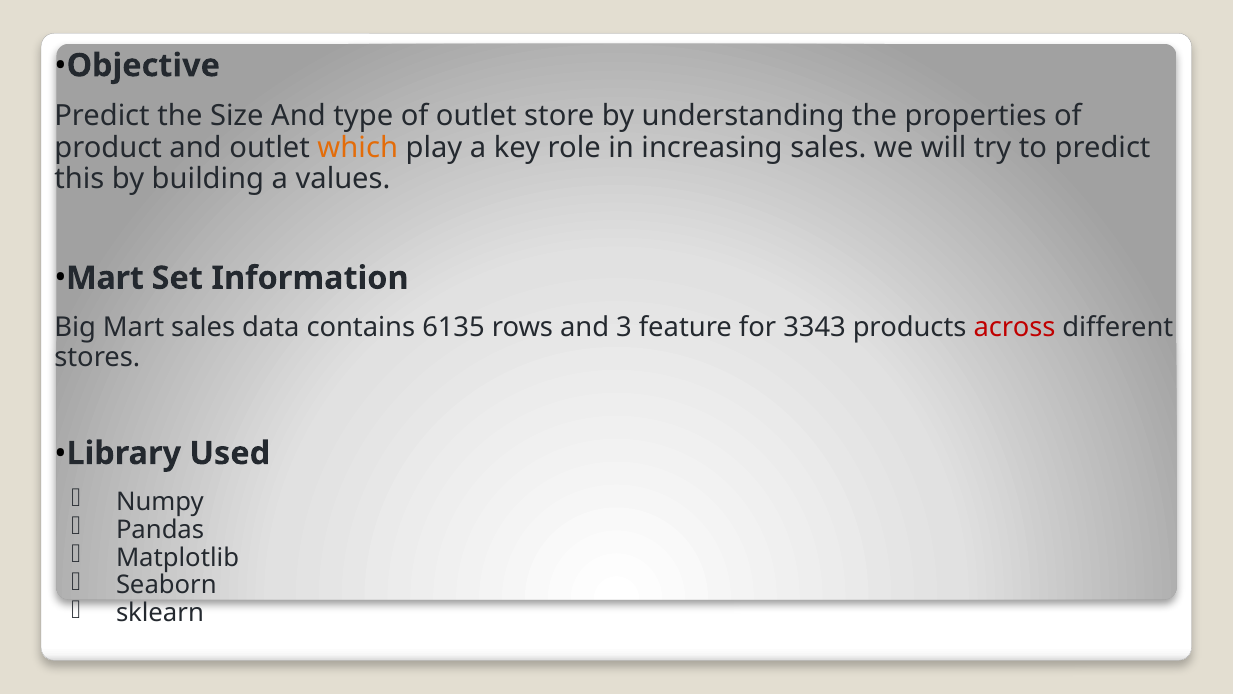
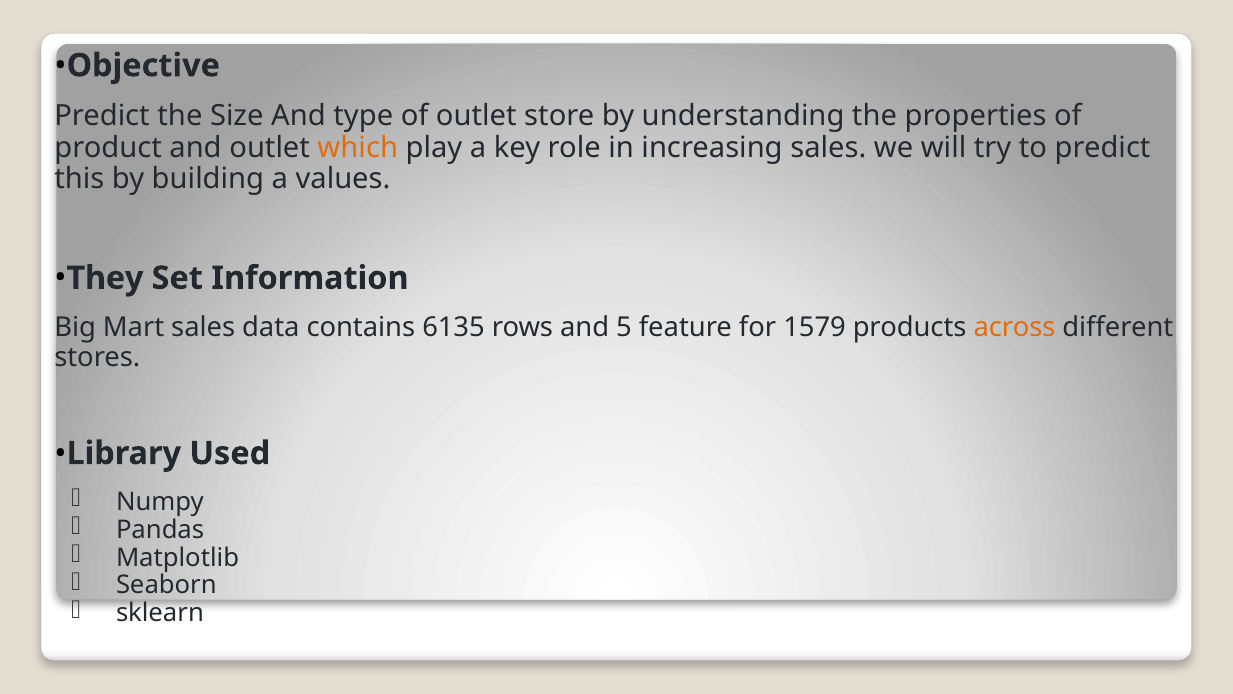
Mart at (105, 278): Mart -> They
3: 3 -> 5
3343: 3343 -> 1579
across colour: red -> orange
